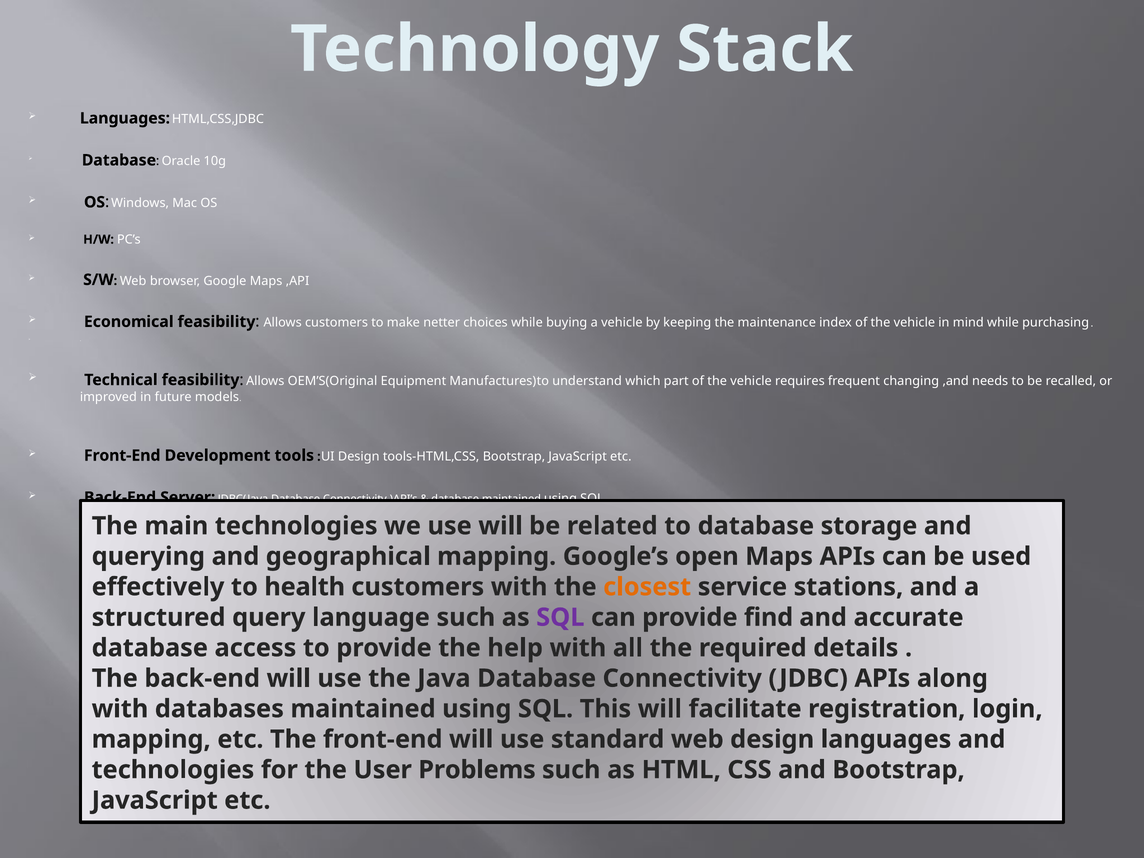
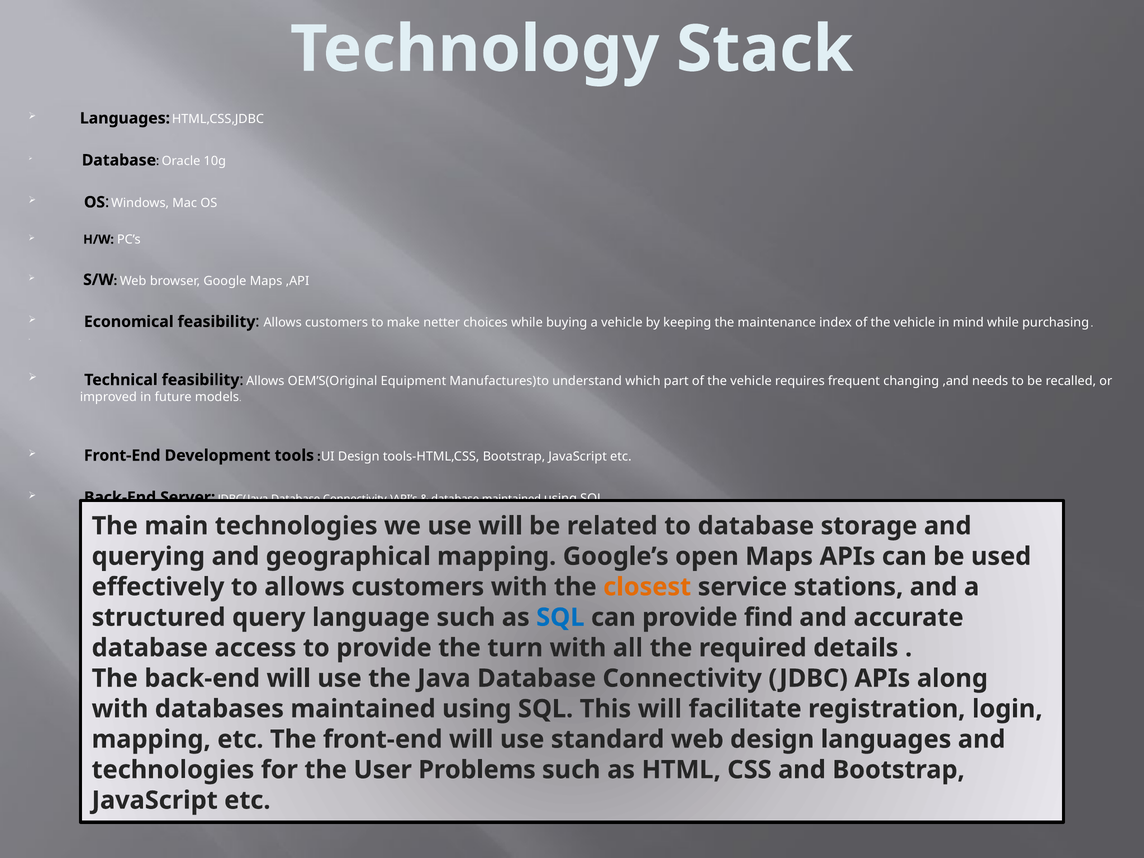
to health: health -> allows
SQL at (560, 617) colour: purple -> blue
help: help -> turn
